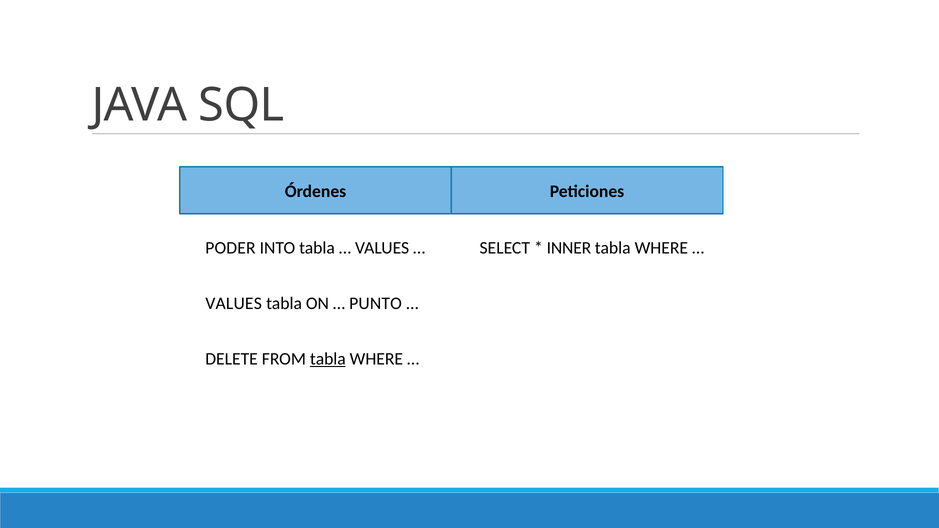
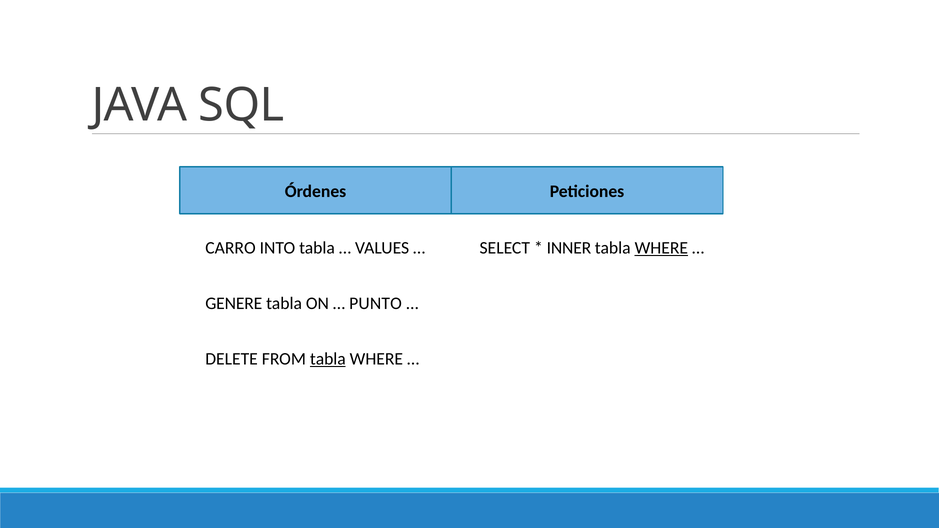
PODER: PODER -> CARRO
WHERE at (661, 248) underline: none -> present
VALUES at (234, 304): VALUES -> GENERE
